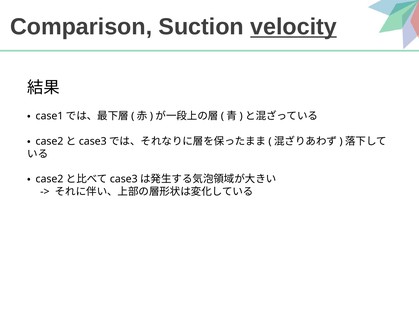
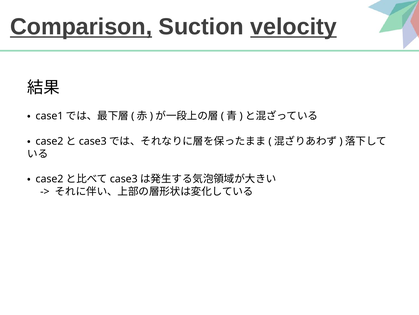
Comparison underline: none -> present
